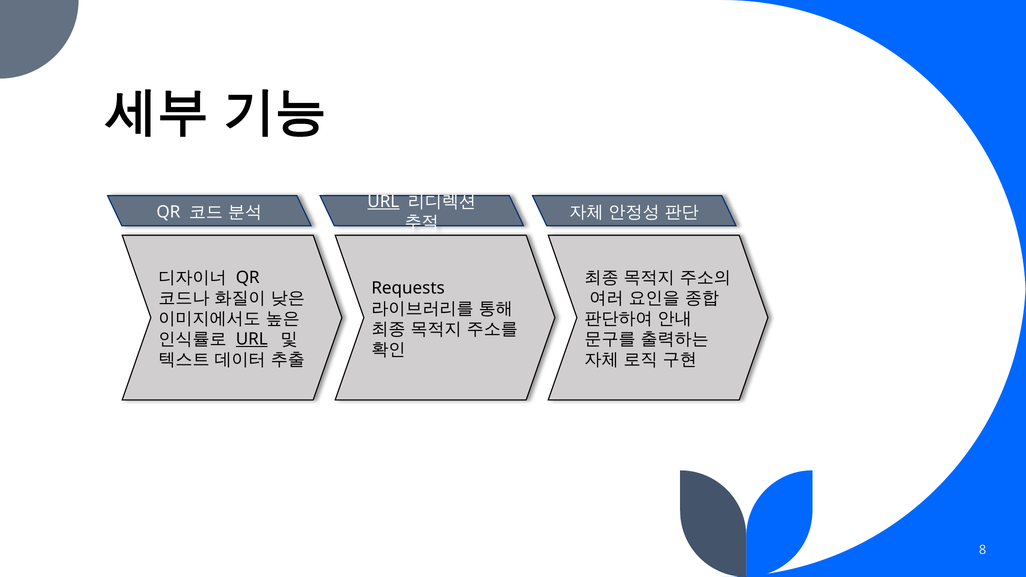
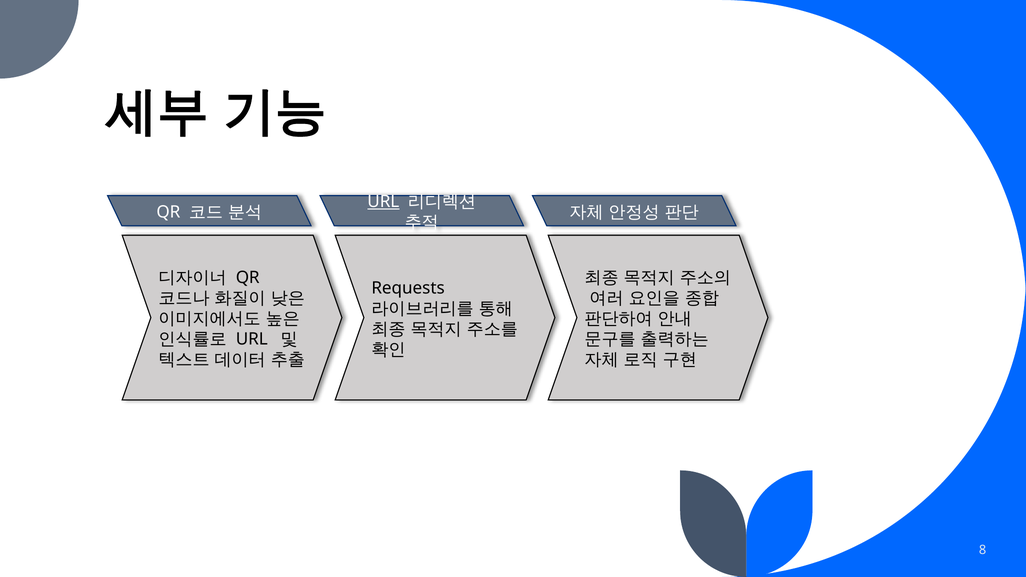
URL at (252, 339) underline: present -> none
